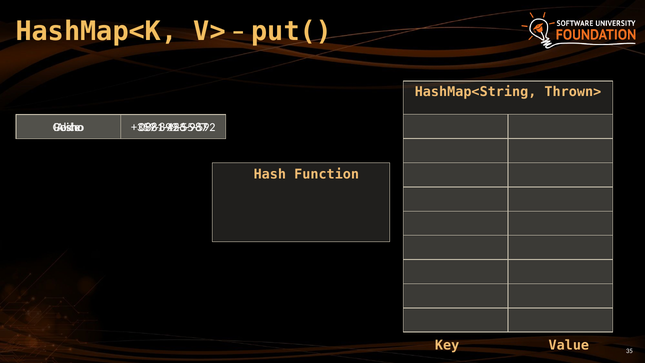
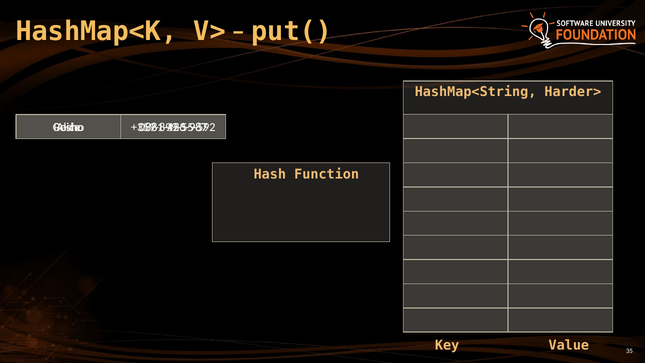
Thrown>: Thrown> -> Harder>
